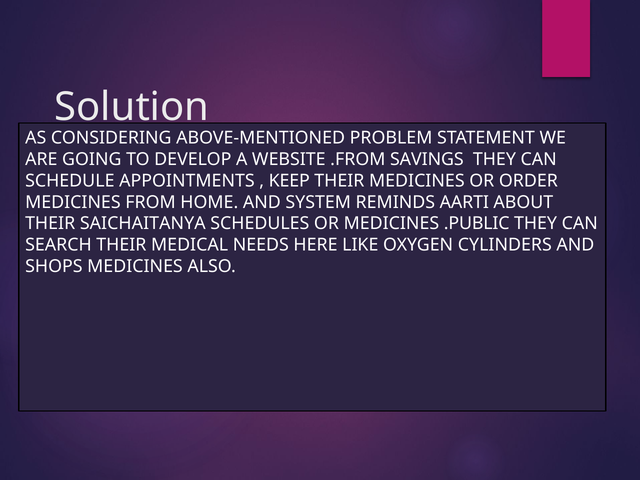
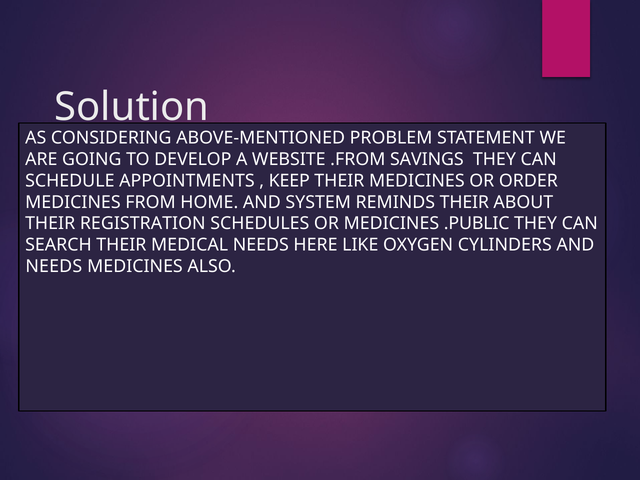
REMINDS AARTI: AARTI -> THEIR
SAICHAITANYA: SAICHAITANYA -> REGISTRATION
SHOPS at (54, 266): SHOPS -> NEEDS
